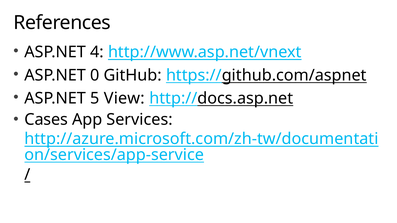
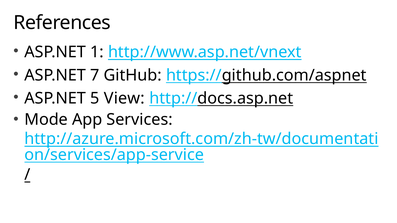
4: 4 -> 1
0: 0 -> 7
Cases: Cases -> Mode
